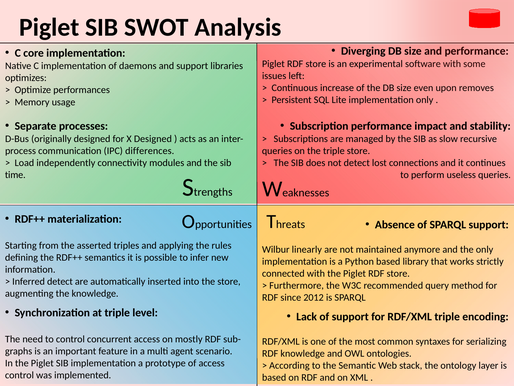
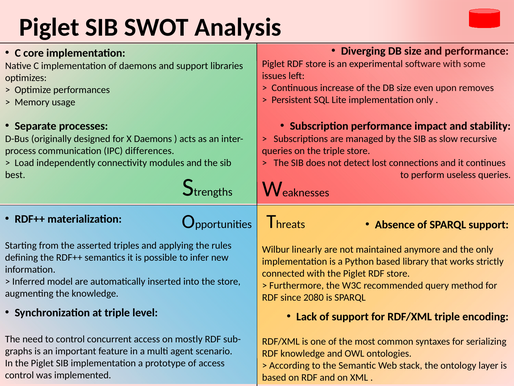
X Designed: Designed -> Daemons
time: time -> best
Inferred detect: detect -> model
2012: 2012 -> 2080
